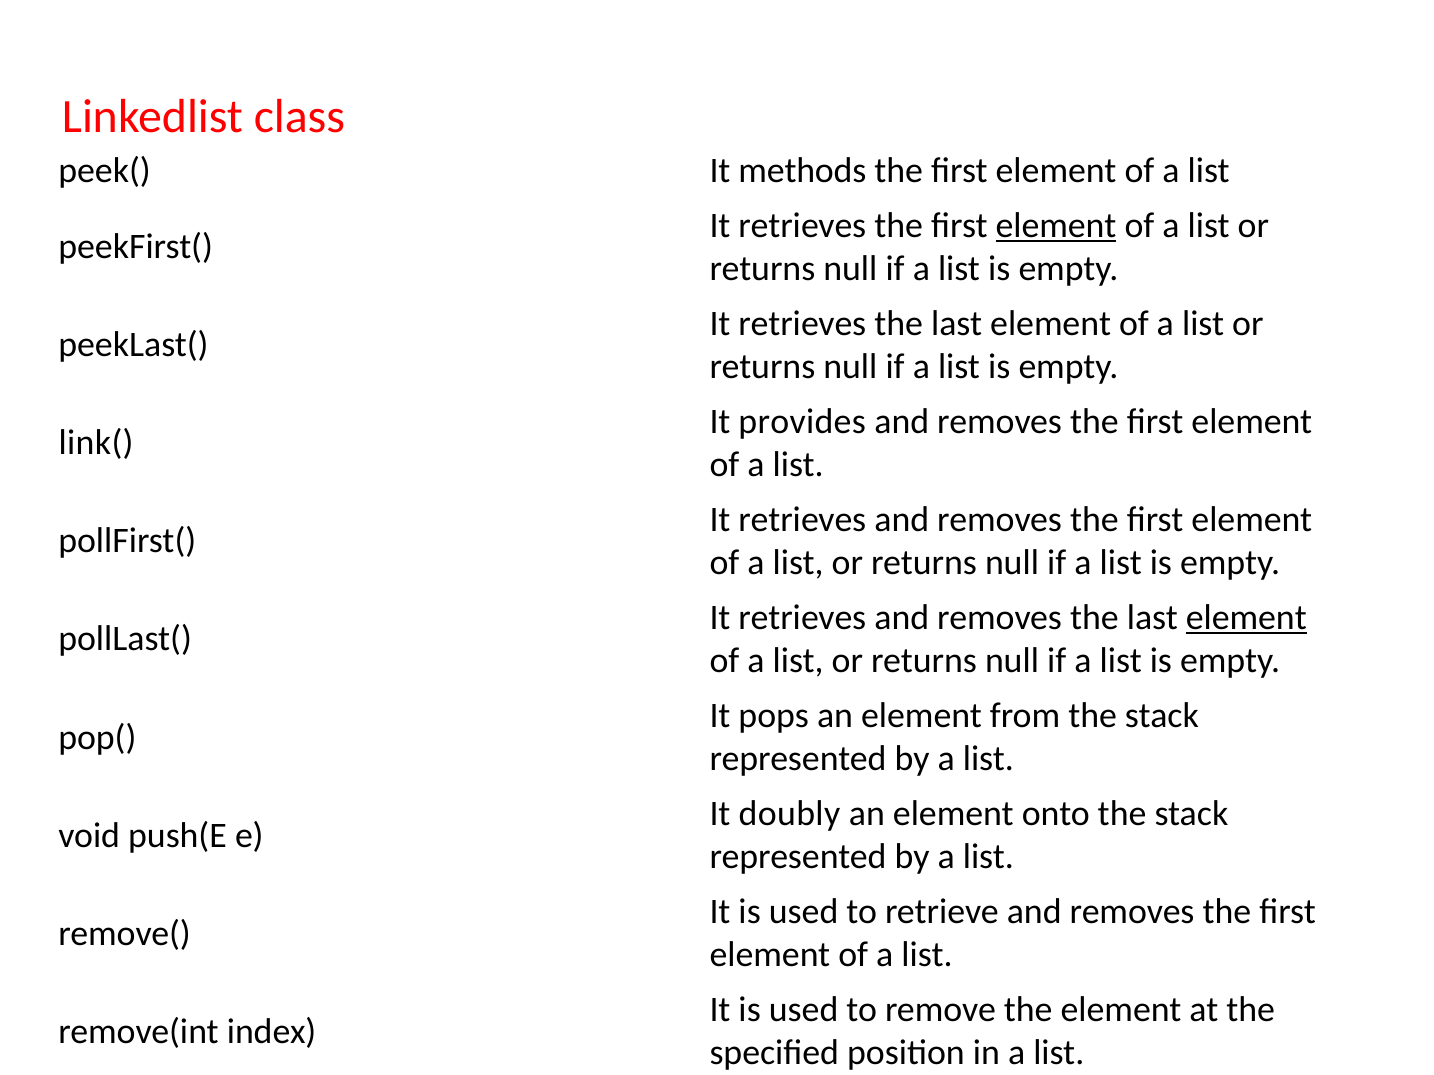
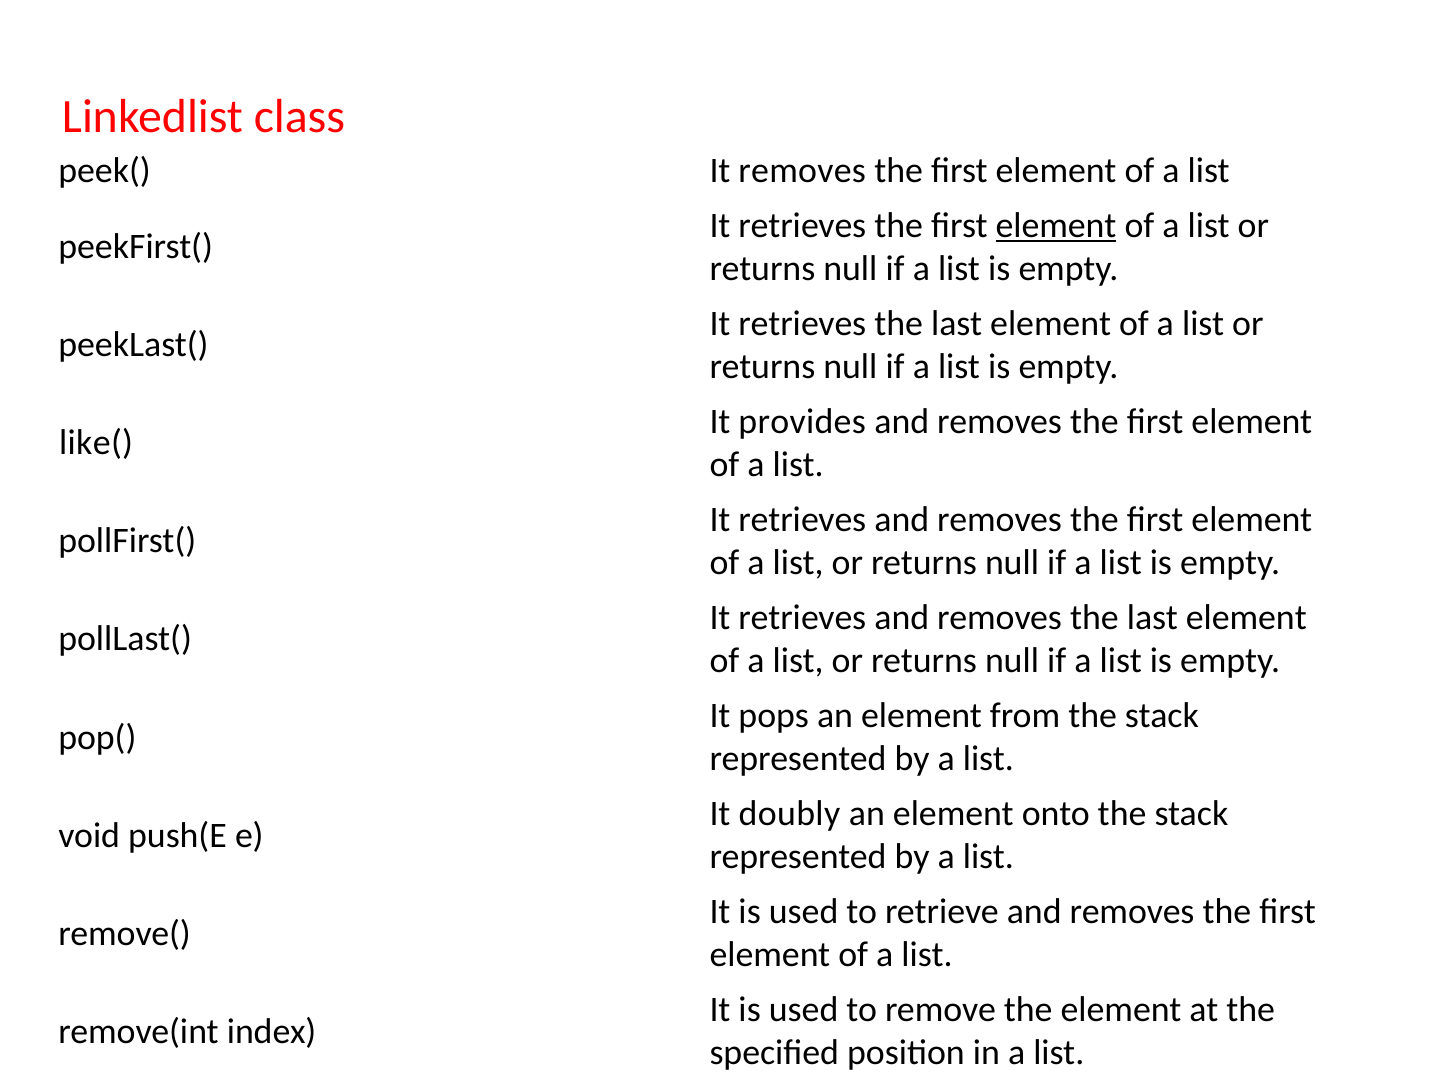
It methods: methods -> removes
link(: link( -> like(
element at (1246, 618) underline: present -> none
